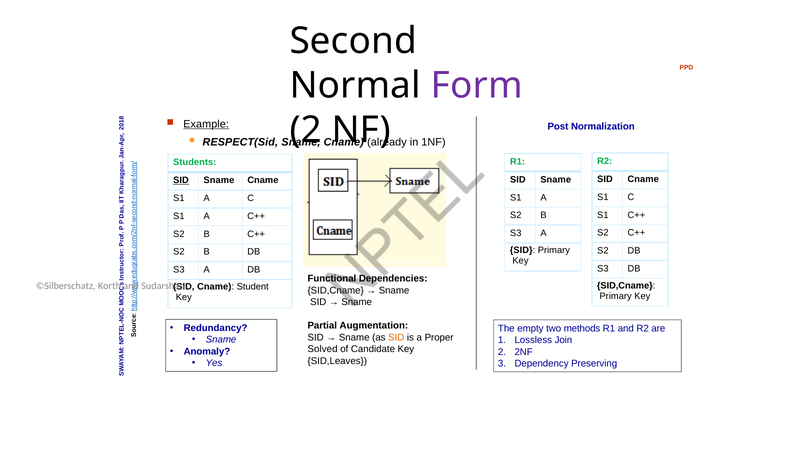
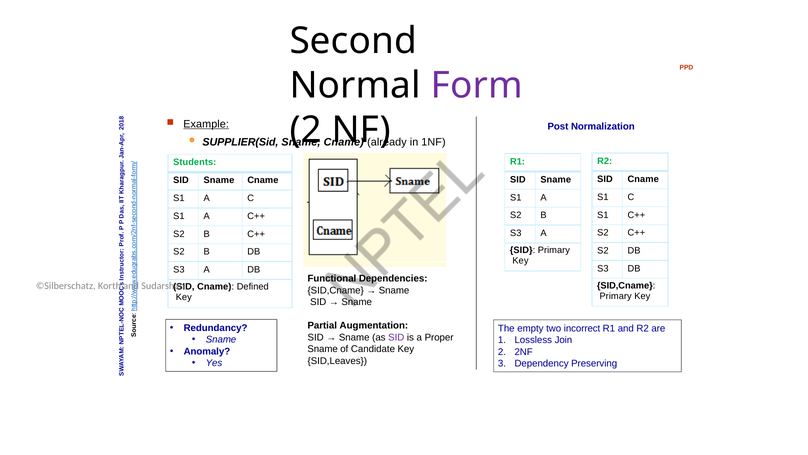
RESPECT(Sid: RESPECT(Sid -> SUPPLIER(Sid
SID at (181, 180) underline: present -> none
Student: Student -> Defined
methods: methods -> incorrect
SID at (396, 337) colour: orange -> purple
Solved at (323, 349): Solved -> Sname
